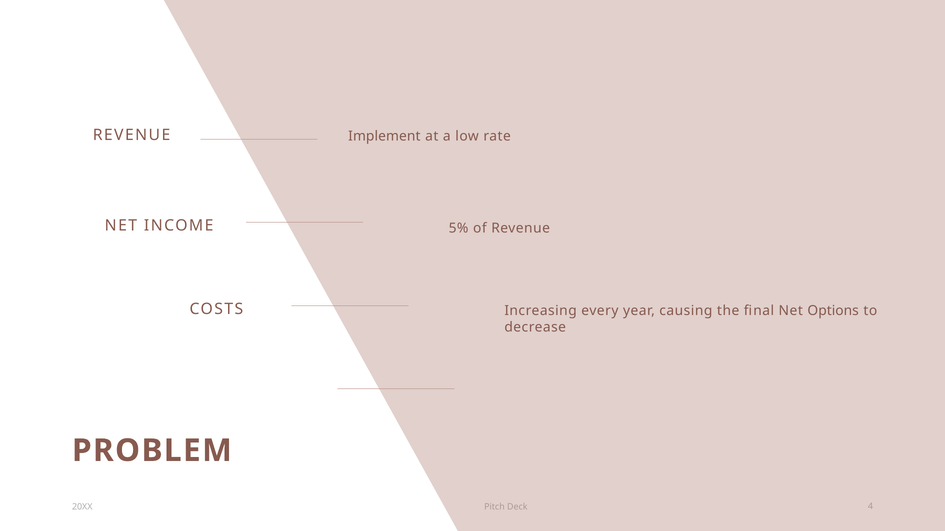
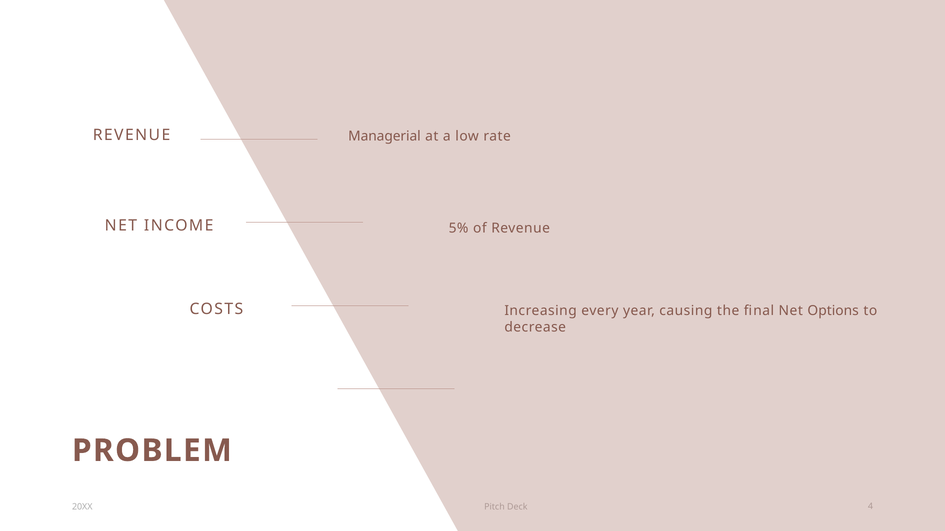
Implement: Implement -> Managerial
